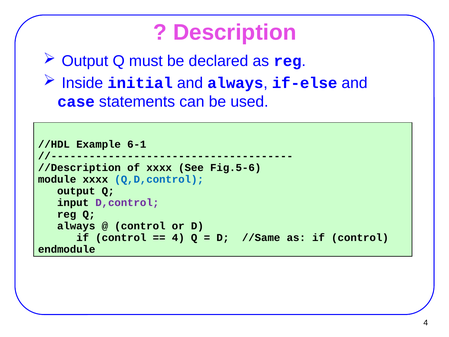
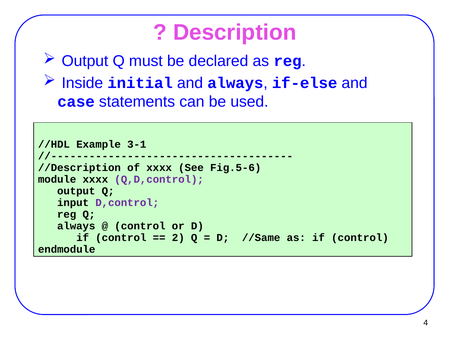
6-1: 6-1 -> 3-1
Q,D,control colour: blue -> purple
4 at (178, 238): 4 -> 2
